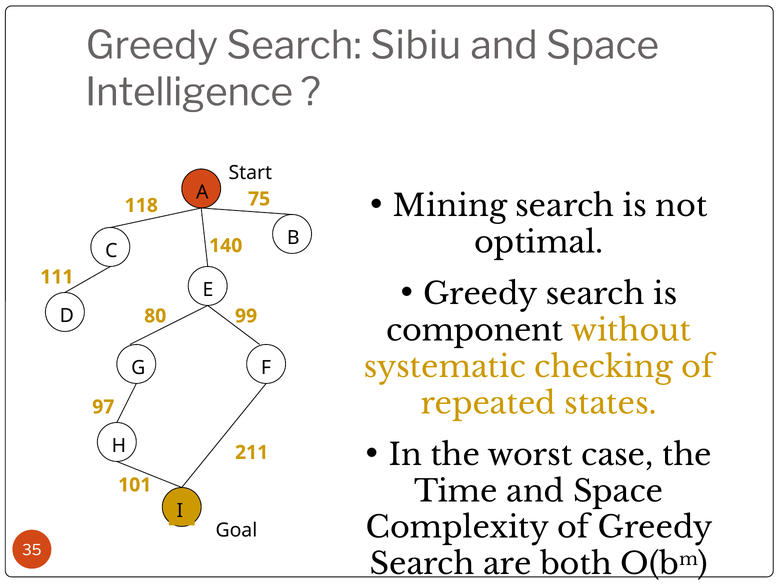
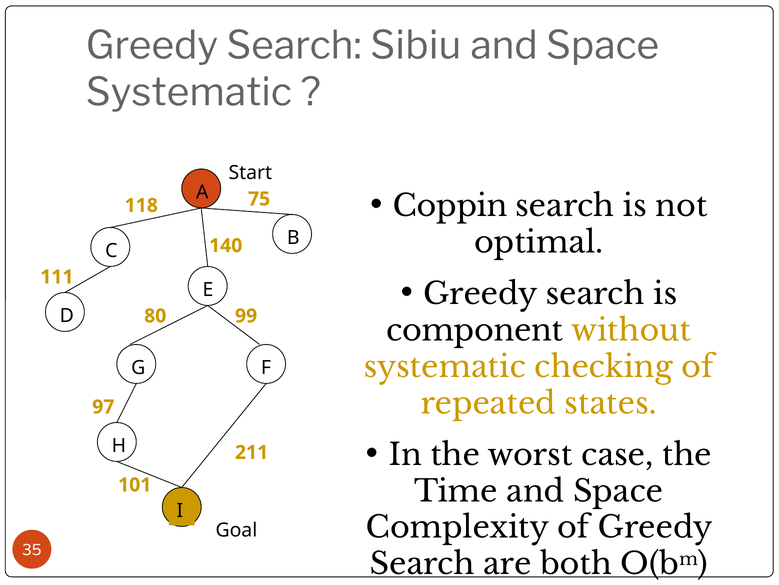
Intelligence at (189, 92): Intelligence -> Systematic
Mining: Mining -> Coppin
